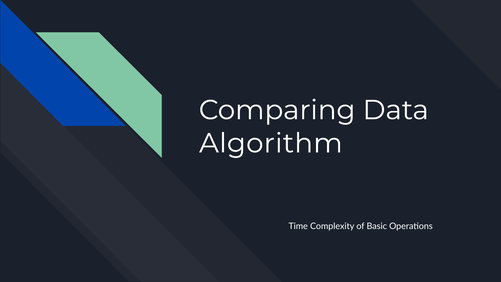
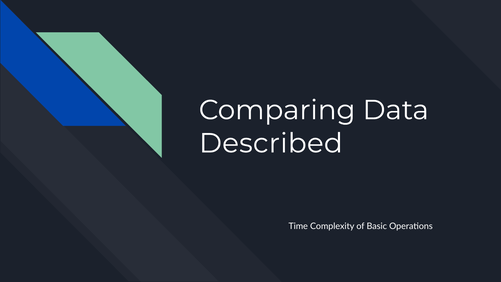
Algorithm: Algorithm -> Described
